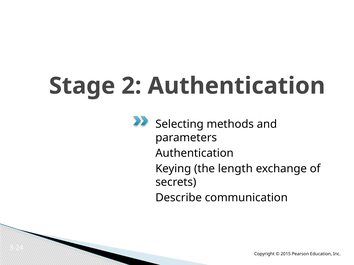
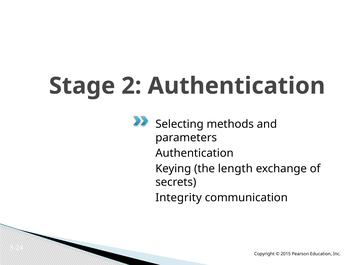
Describe: Describe -> Integrity
